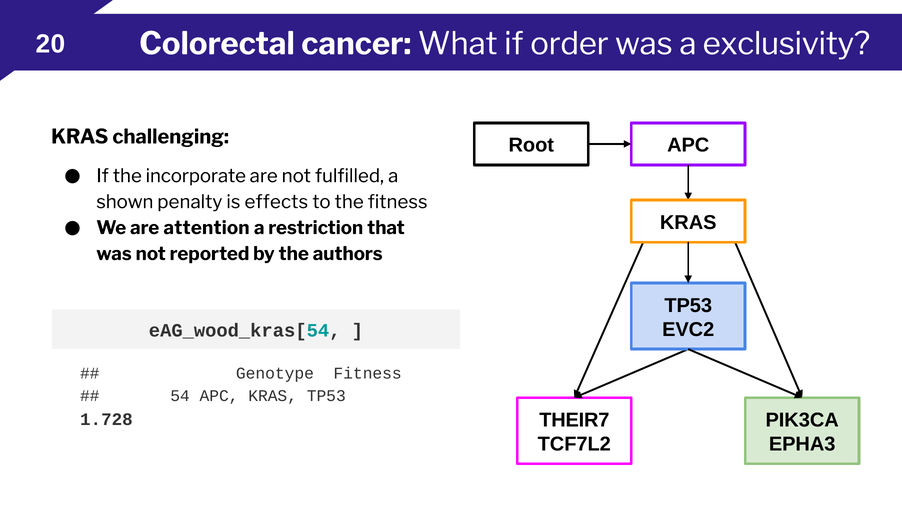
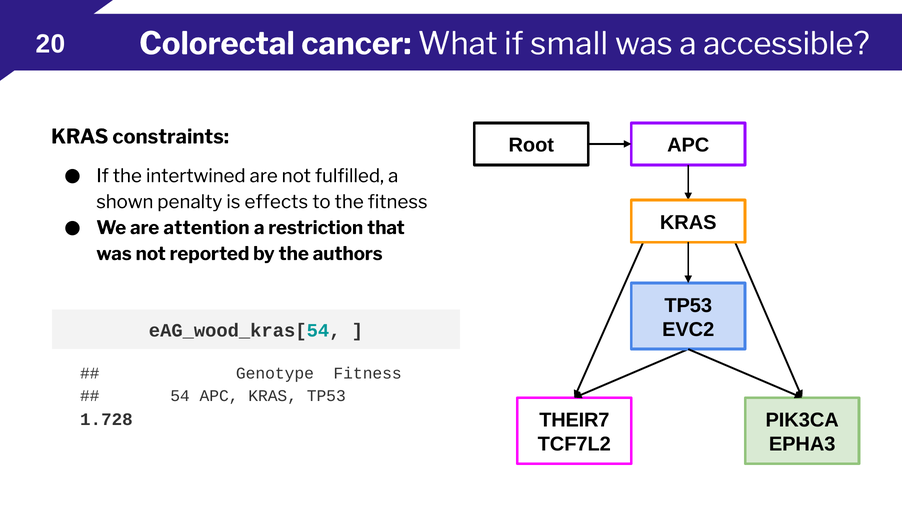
order: order -> small
exclusivity: exclusivity -> accessible
challenging: challenging -> constraints
incorporate: incorporate -> intertwined
